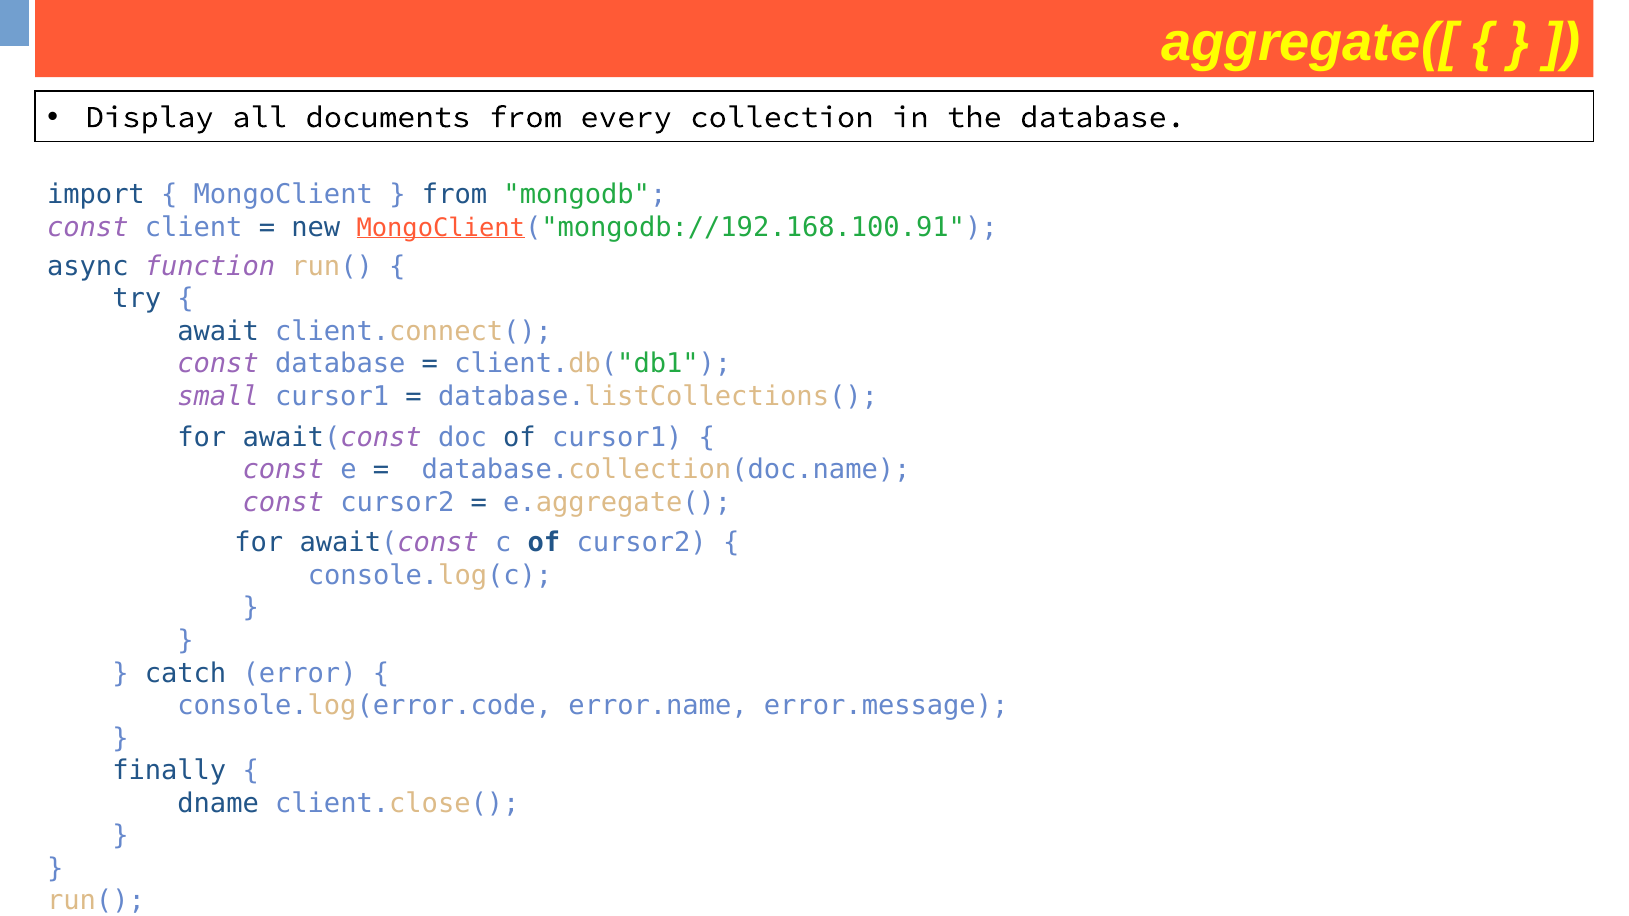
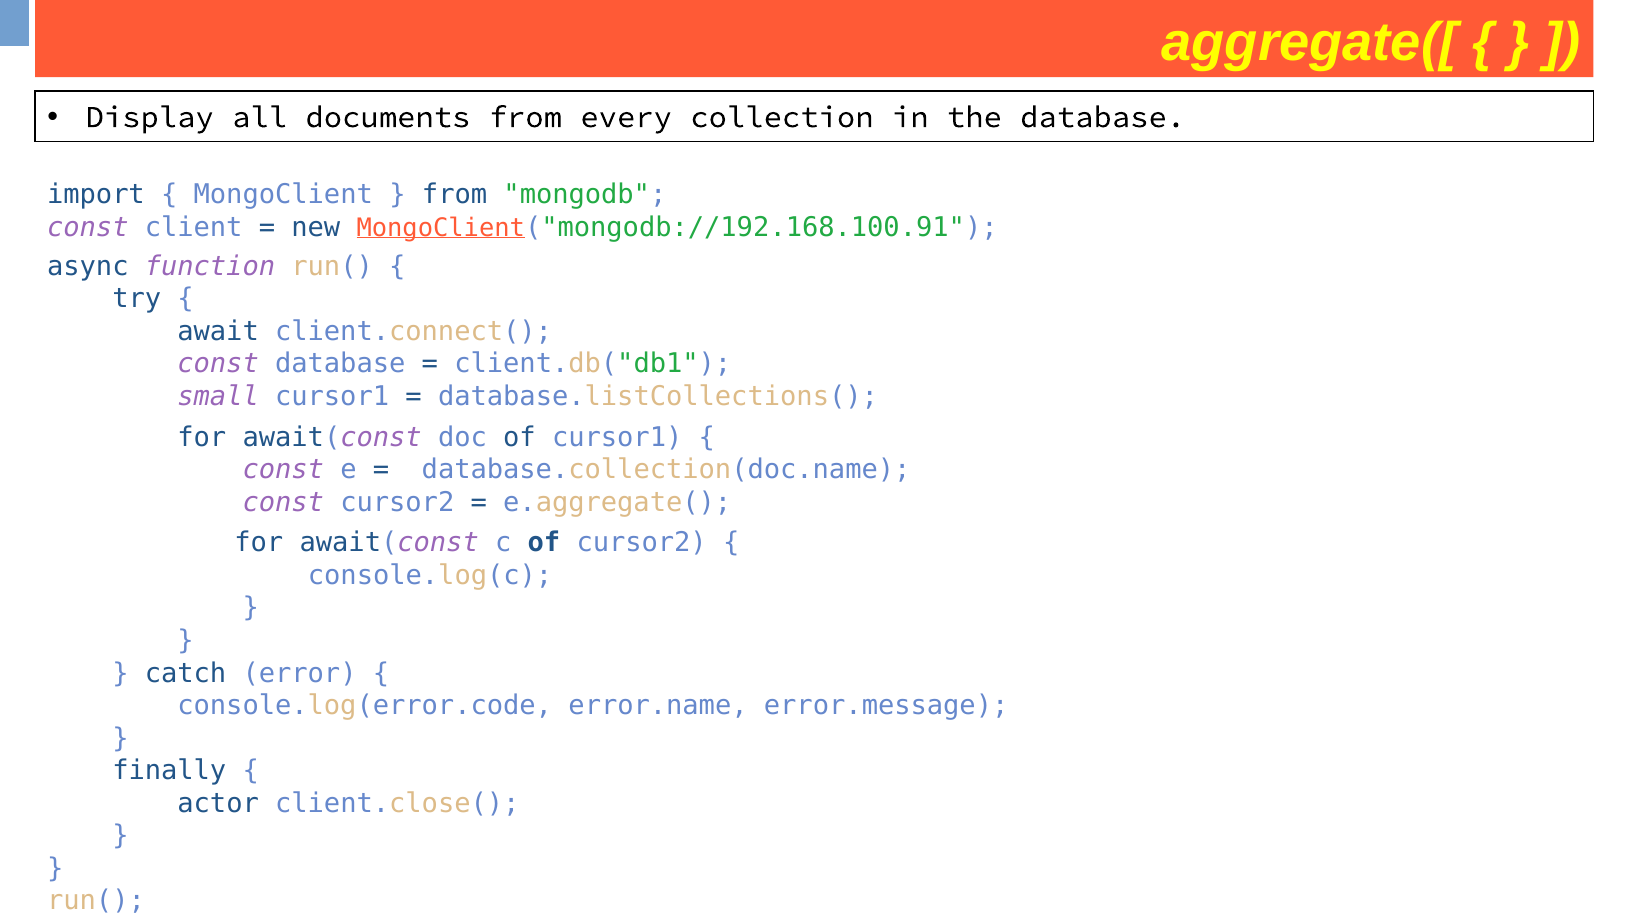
dname: dname -> actor
